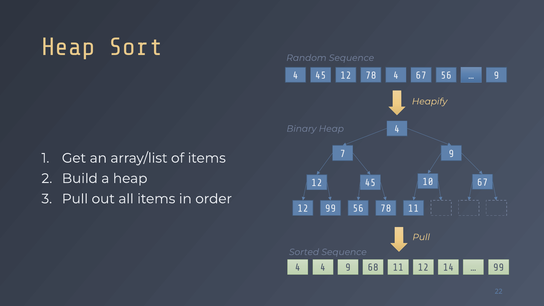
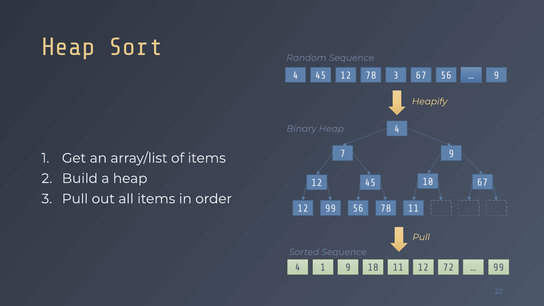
78 4: 4 -> 3
4 at (323, 268): 4 -> 1
68: 68 -> 18
14: 14 -> 72
